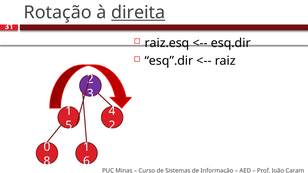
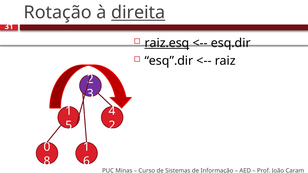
raiz.esq underline: none -> present
